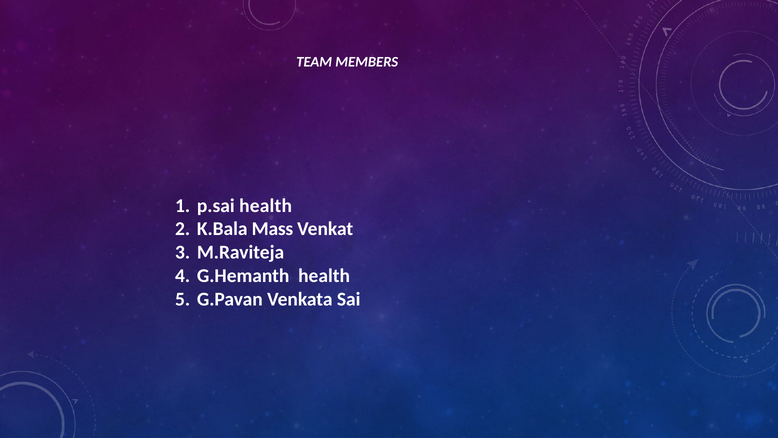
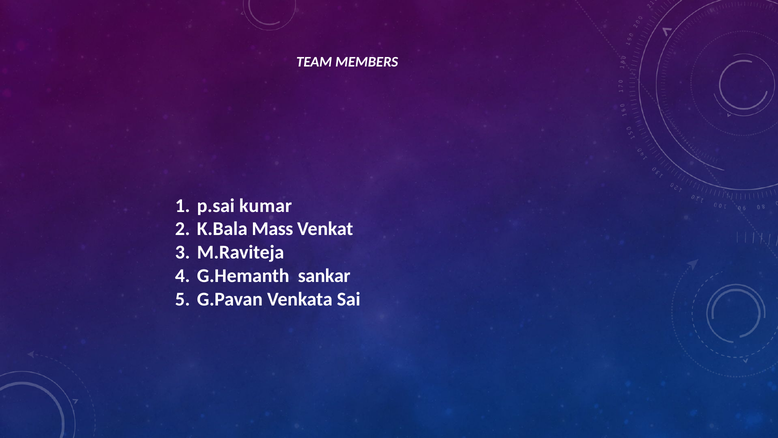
p.sai health: health -> kumar
G.Hemanth health: health -> sankar
